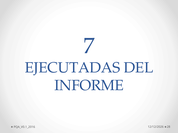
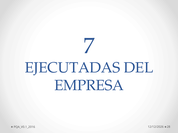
INFORME: INFORME -> EMPRESA
